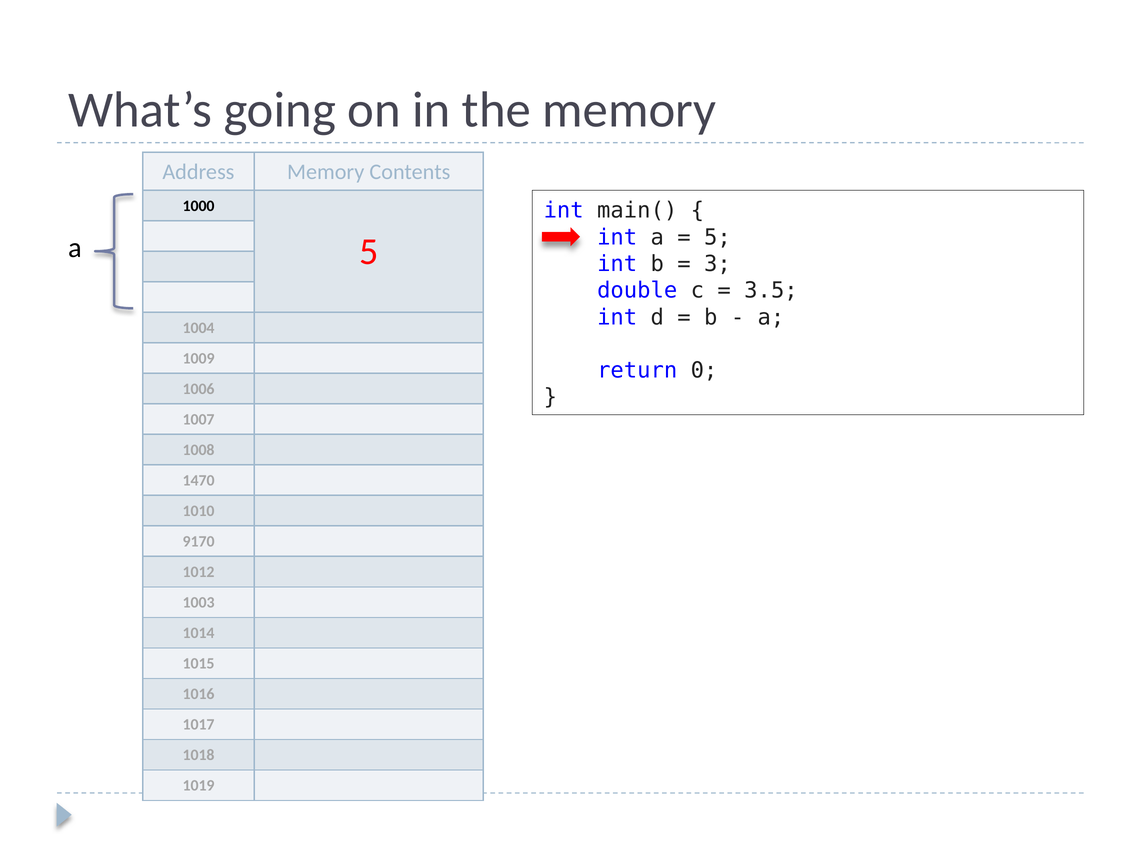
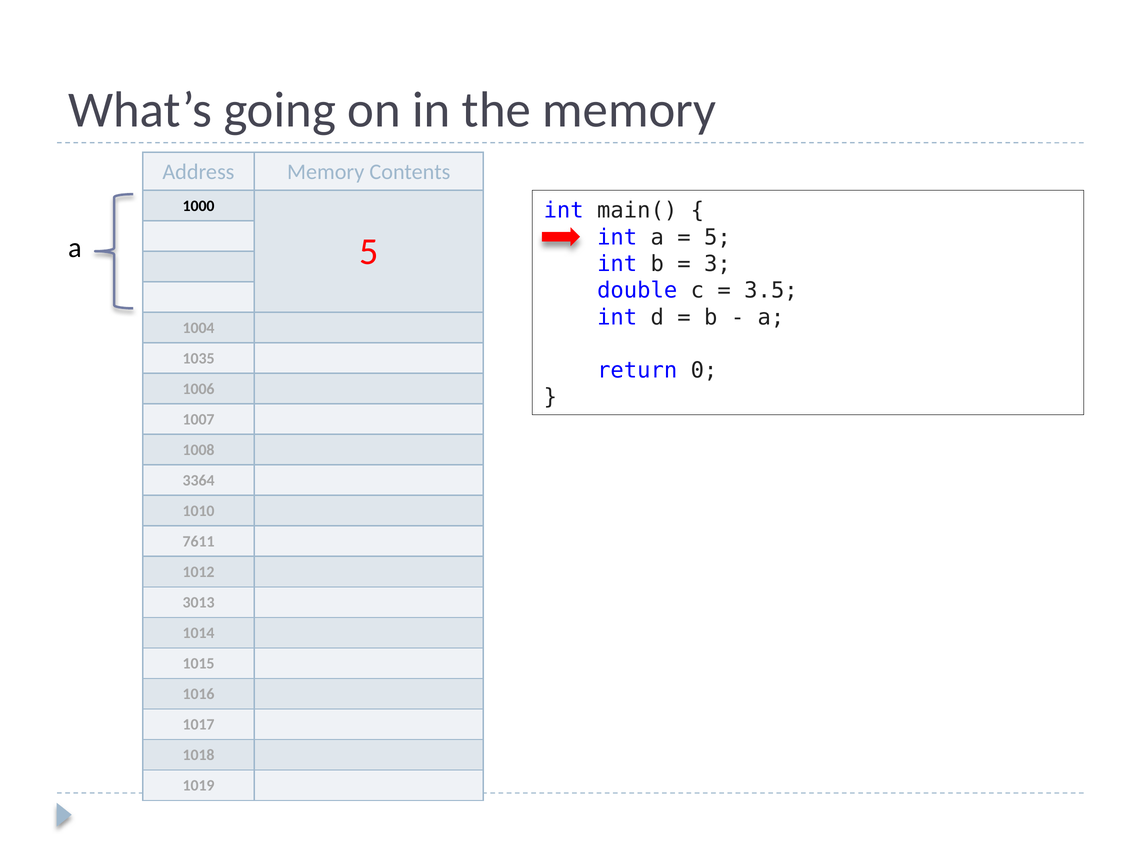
1009: 1009 -> 1035
1470: 1470 -> 3364
9170: 9170 -> 7611
1003: 1003 -> 3013
